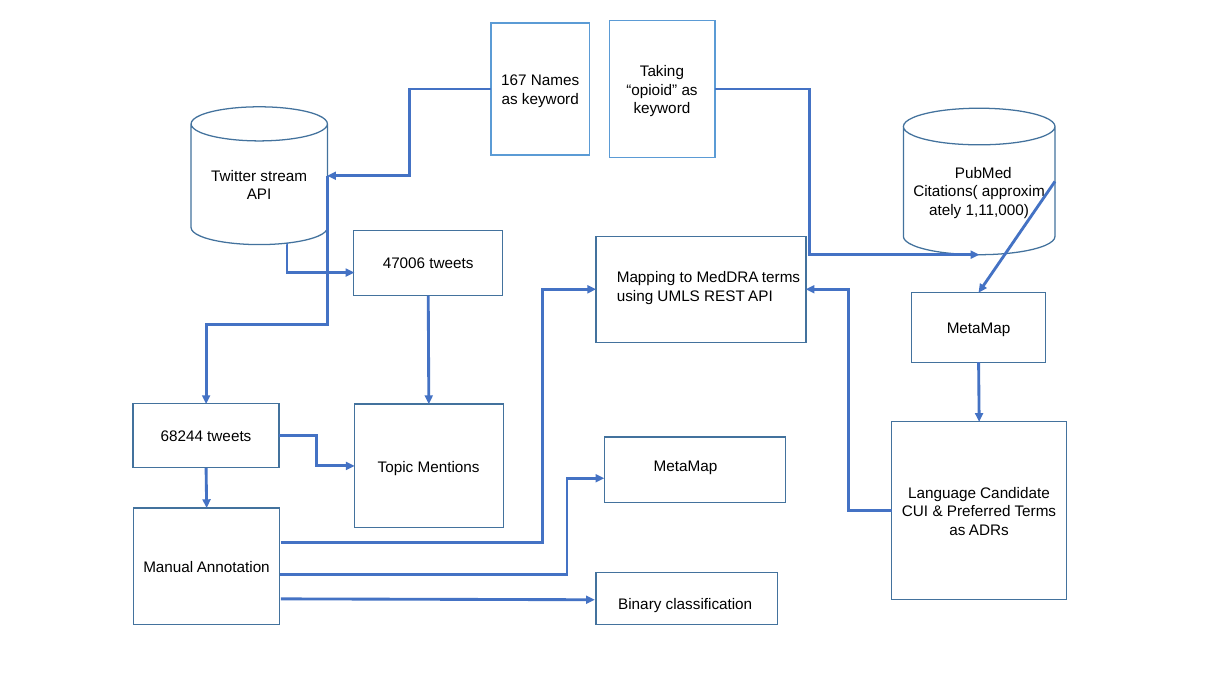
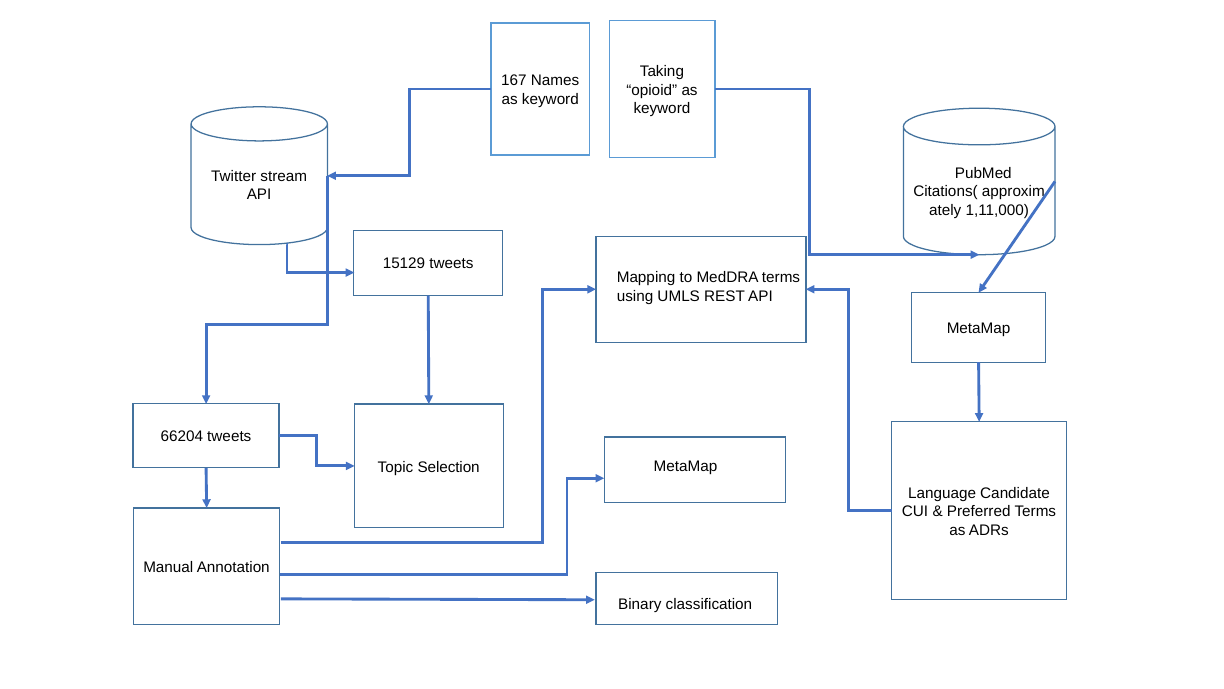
47006: 47006 -> 15129
68244: 68244 -> 66204
Mentions: Mentions -> Selection
